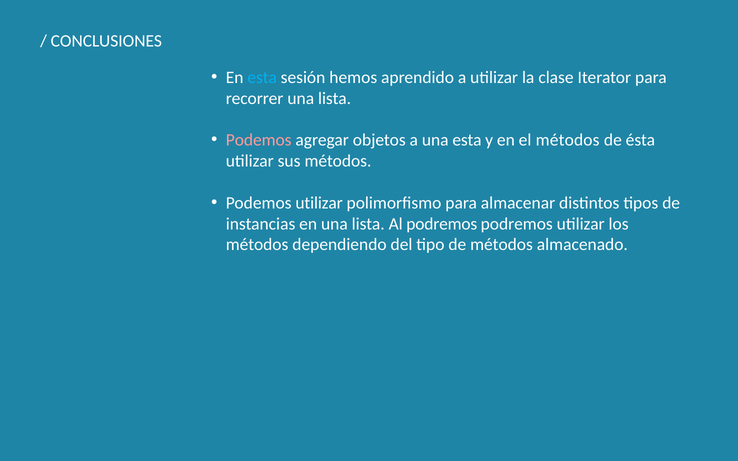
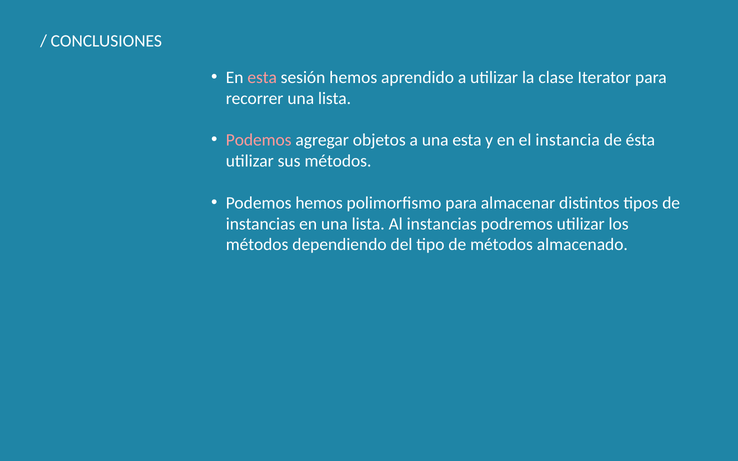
esta at (262, 77) colour: light blue -> pink
el métodos: métodos -> instancia
Podemos utilizar: utilizar -> hemos
Al podremos: podremos -> instancias
